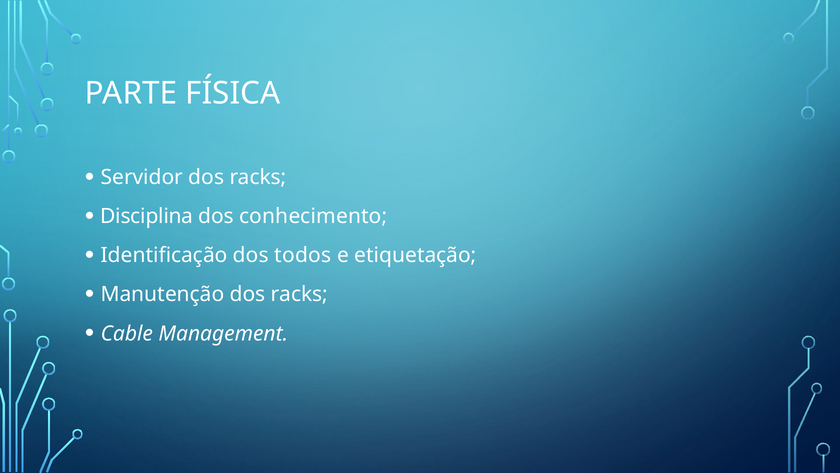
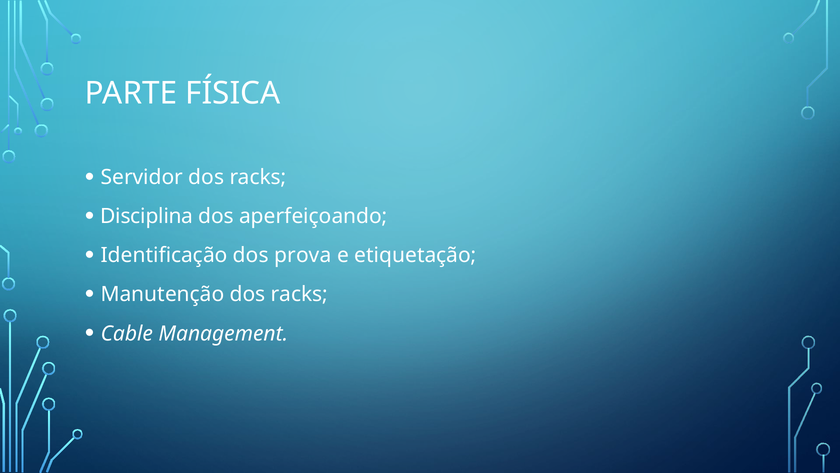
conhecimento: conhecimento -> aperfeiçoando
todos: todos -> prova
